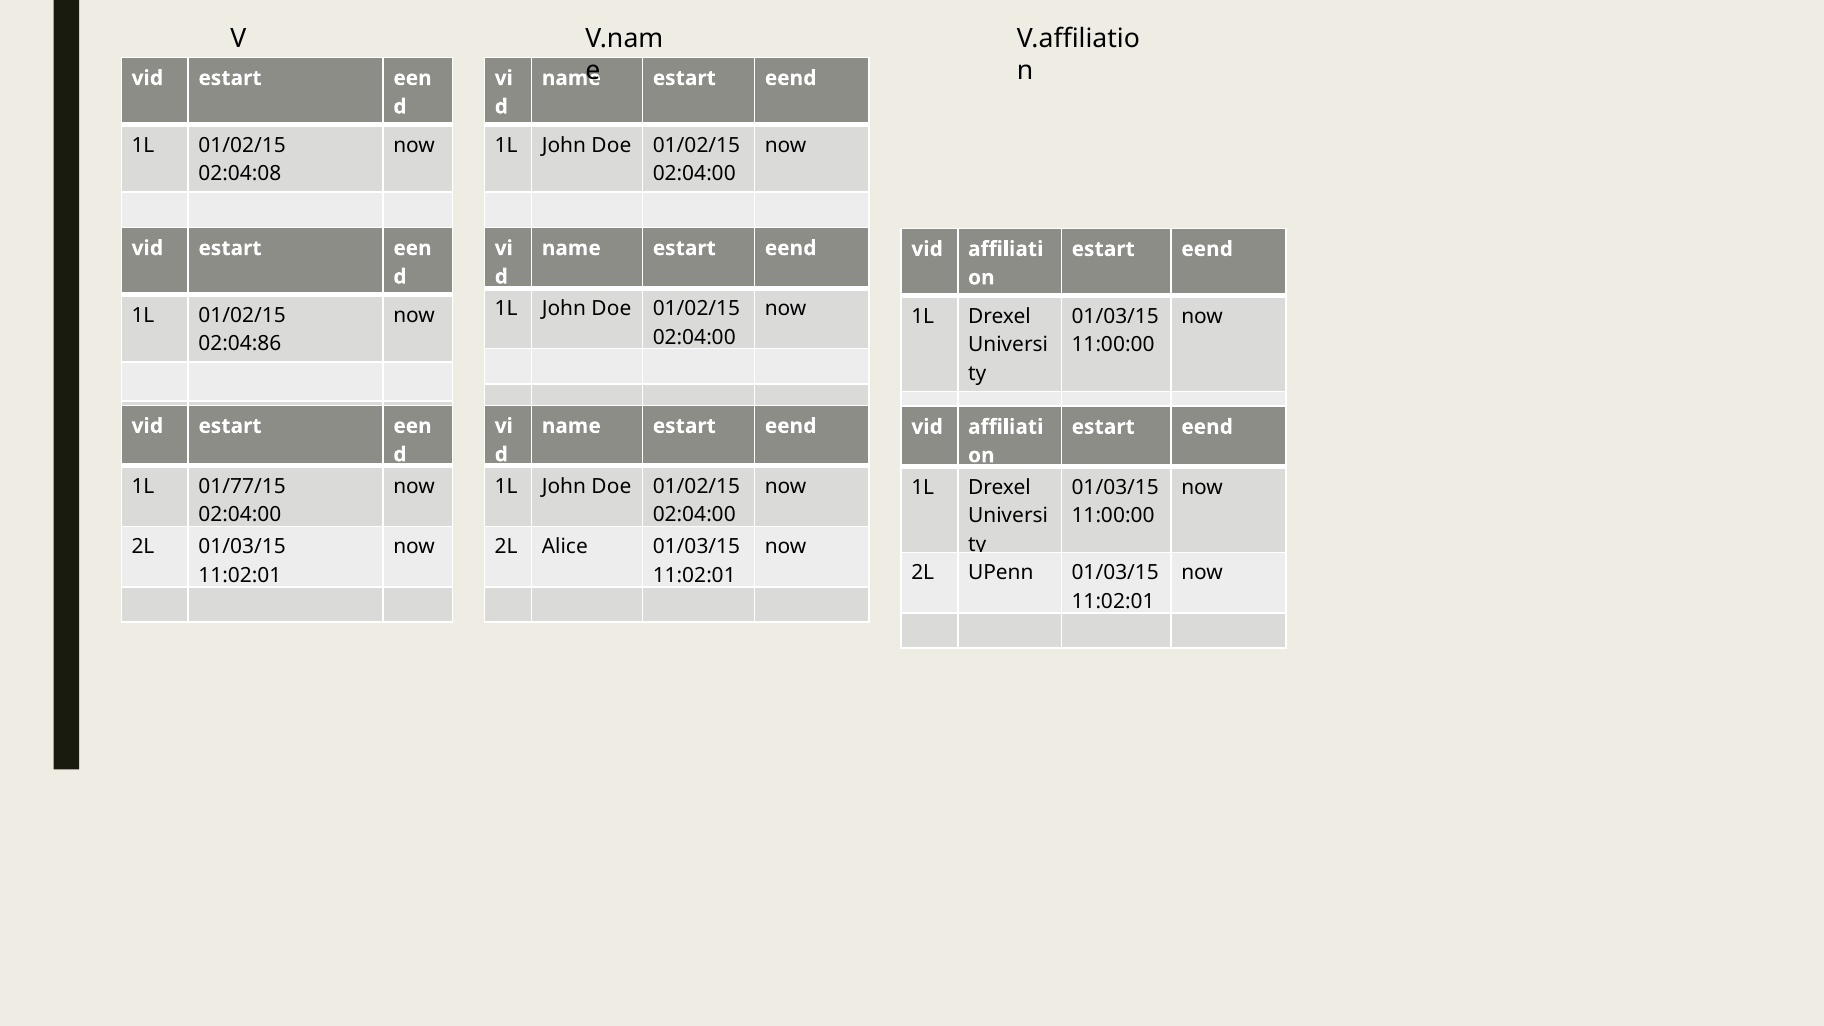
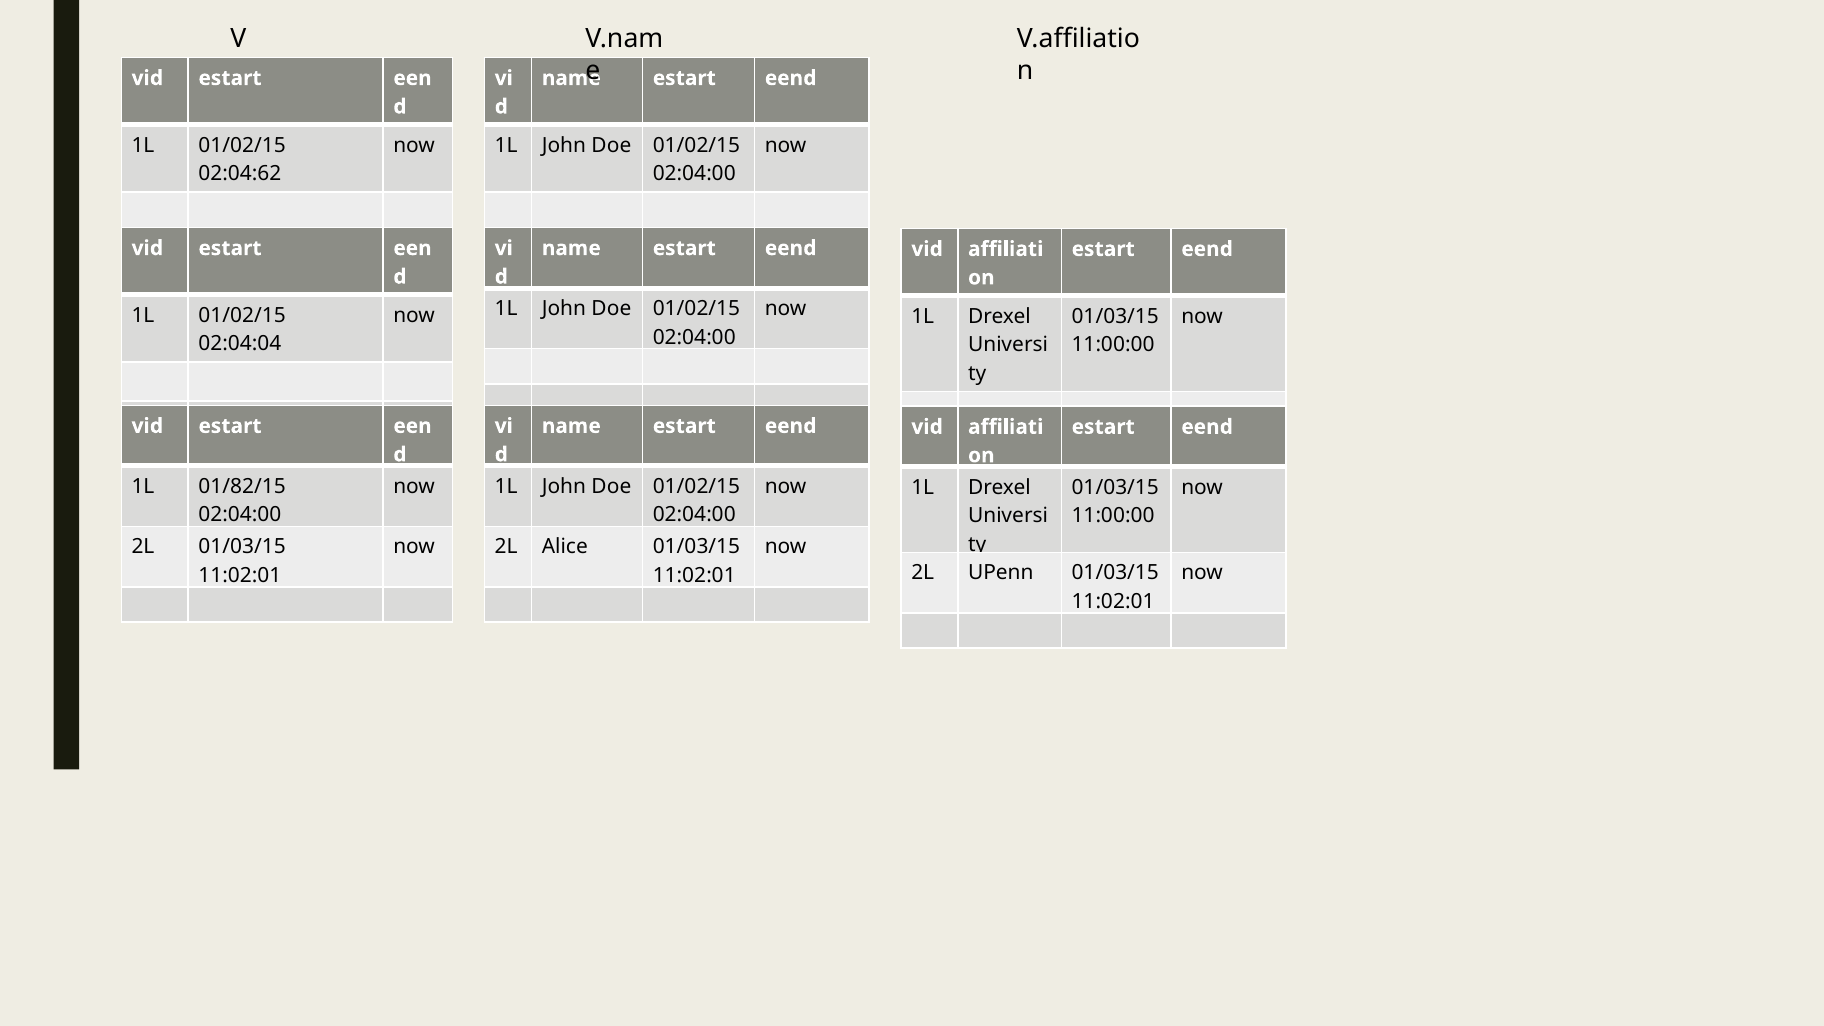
02:04:08: 02:04:08 -> 02:04:62
02:04:86: 02:04:86 -> 02:04:04
01/77/15: 01/77/15 -> 01/82/15
